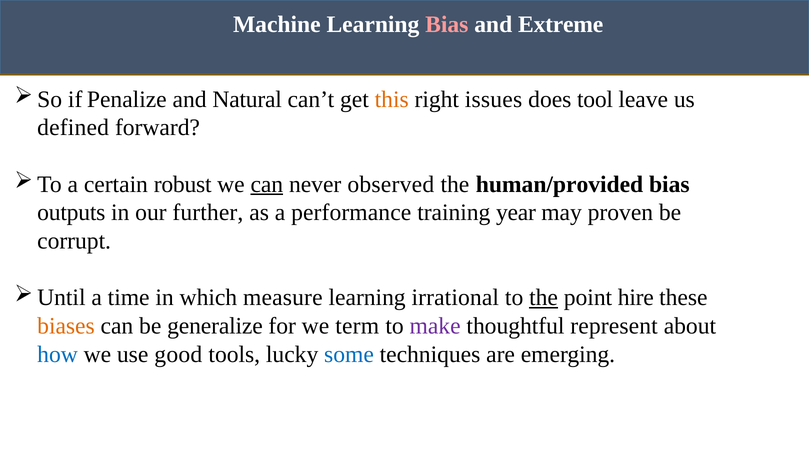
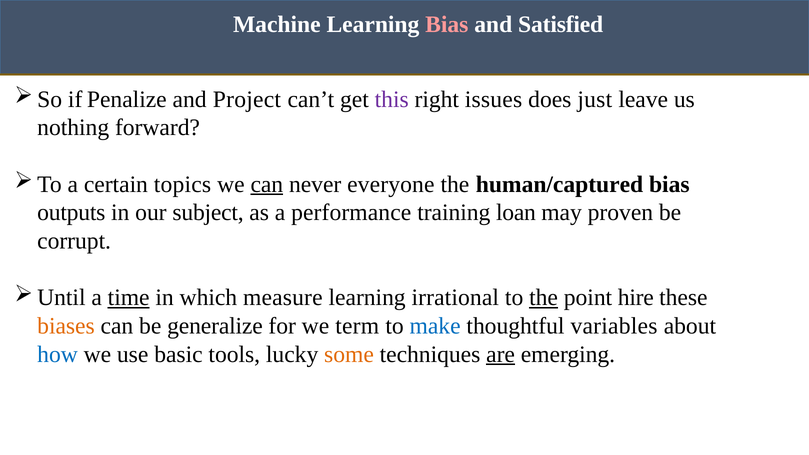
Extreme: Extreme -> Satisfied
Natural: Natural -> Project
this colour: orange -> purple
tool: tool -> just
defined: defined -> nothing
robust: robust -> topics
observed: observed -> everyone
human/provided: human/provided -> human/captured
further: further -> subject
year: year -> loan
time underline: none -> present
make colour: purple -> blue
represent: represent -> variables
good: good -> basic
some colour: blue -> orange
are underline: none -> present
